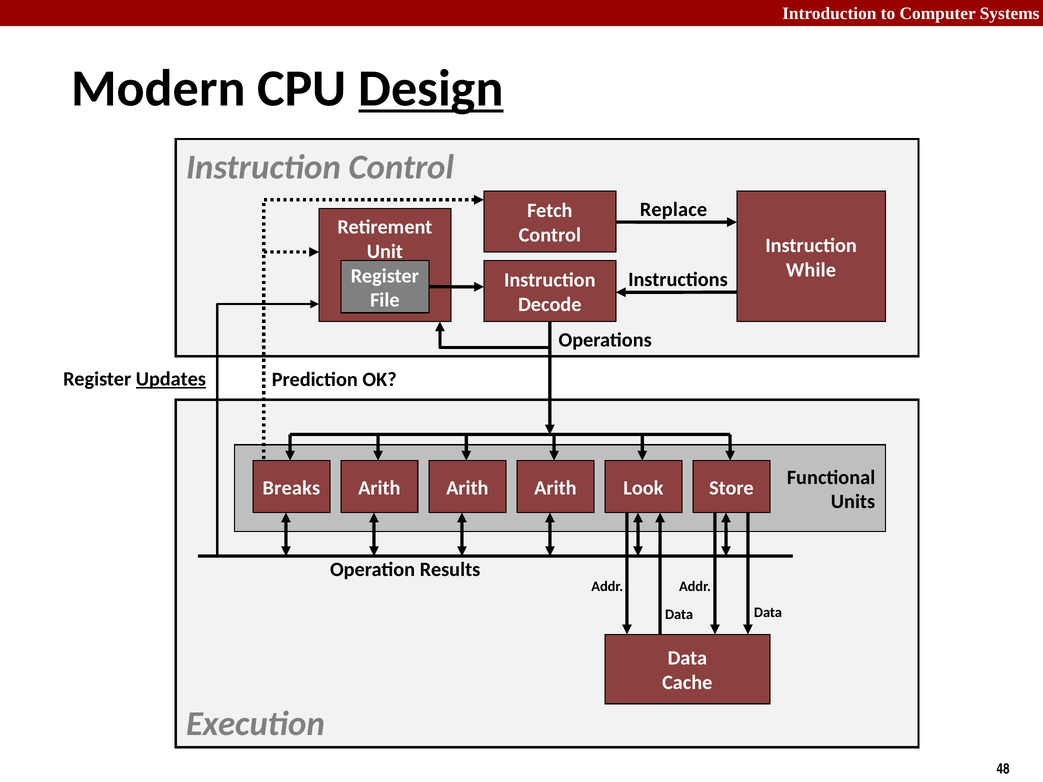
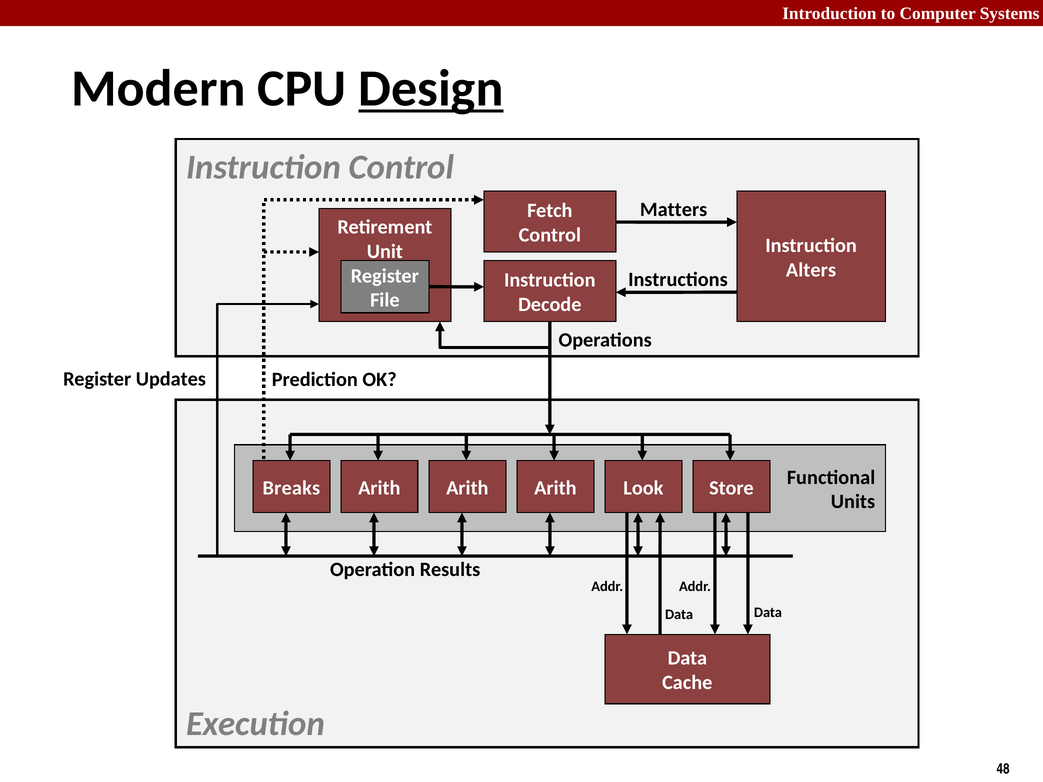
Replace: Replace -> Matters
While: While -> Alters
Updates underline: present -> none
